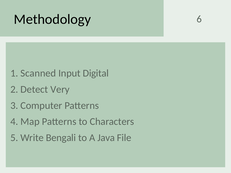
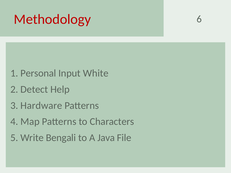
Methodology colour: black -> red
Scanned: Scanned -> Personal
Digital: Digital -> White
Very: Very -> Help
Computer: Computer -> Hardware
